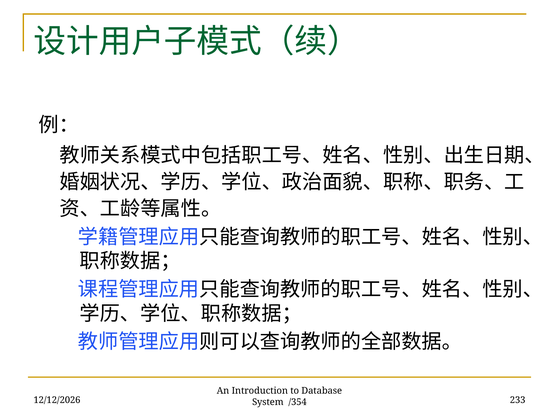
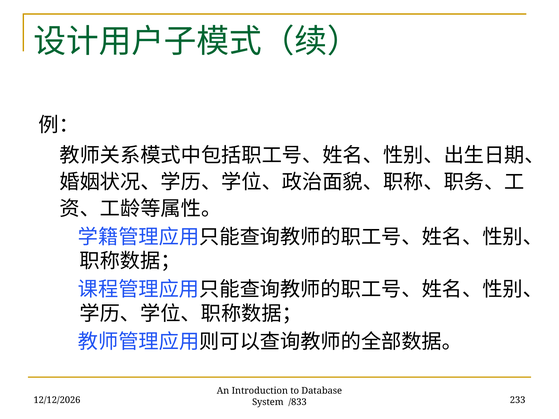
/354: /354 -> /833
